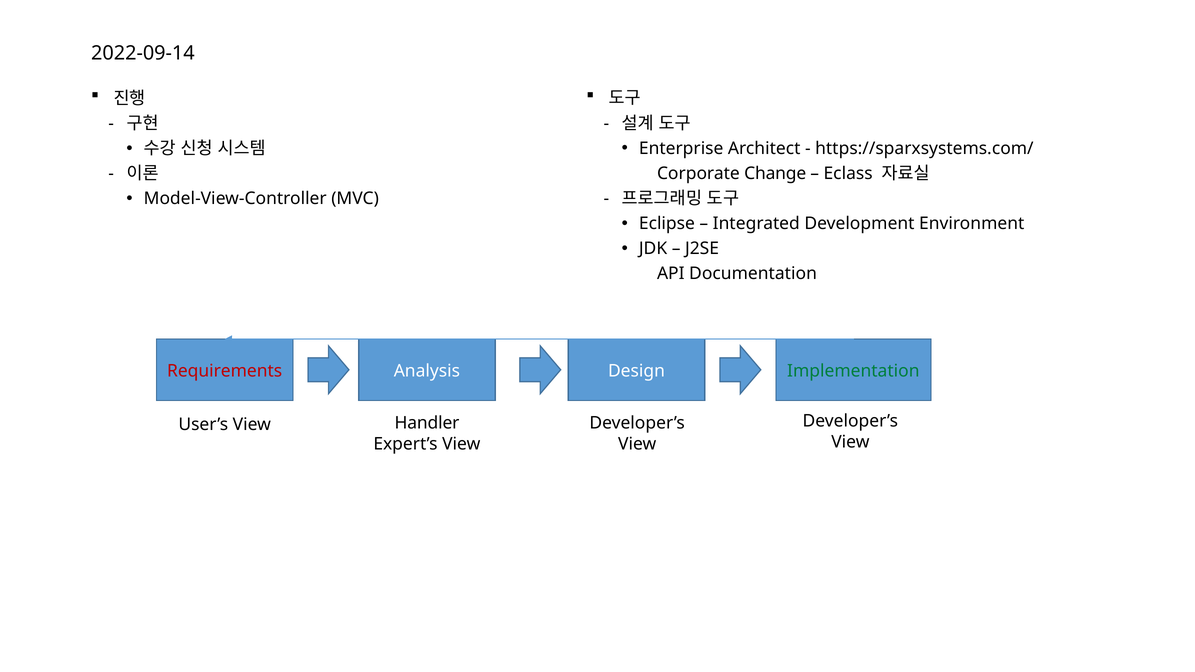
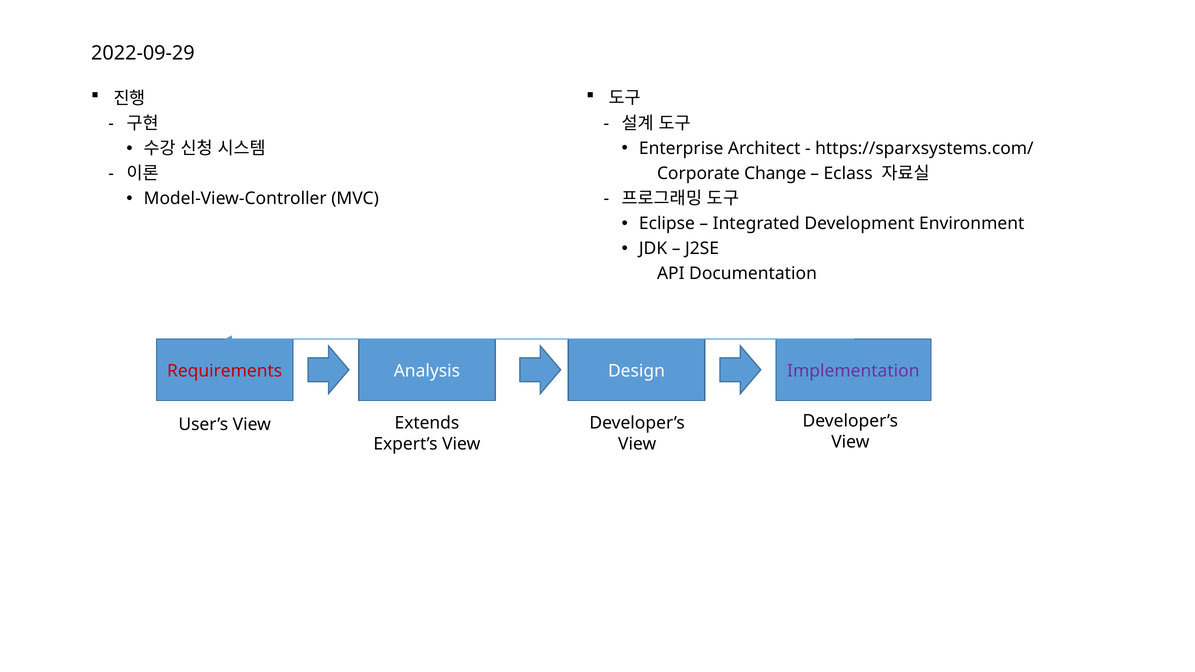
2022-09-14: 2022-09-14 -> 2022-09-29
Implementation colour: green -> purple
Handler: Handler -> Extends
